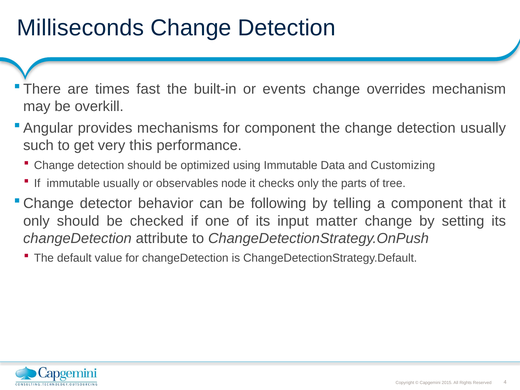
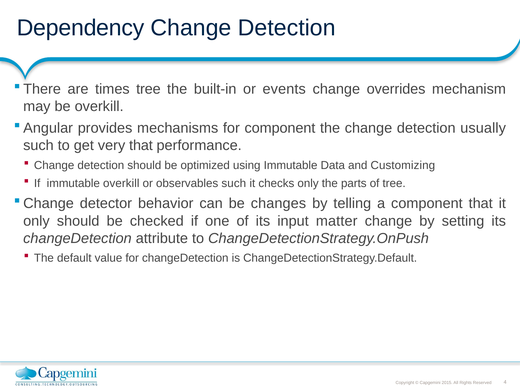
Milliseconds: Milliseconds -> Dependency
times fast: fast -> tree
very this: this -> that
immutable usually: usually -> overkill
observables node: node -> such
following: following -> changes
